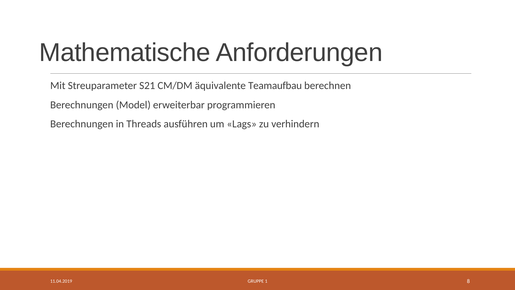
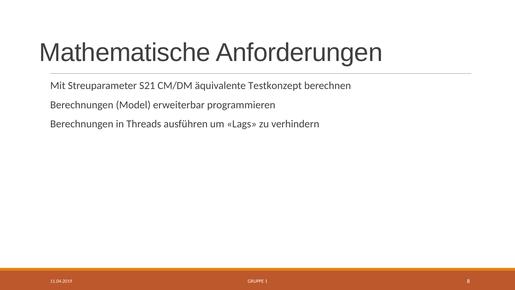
Teamaufbau: Teamaufbau -> Testkonzept
